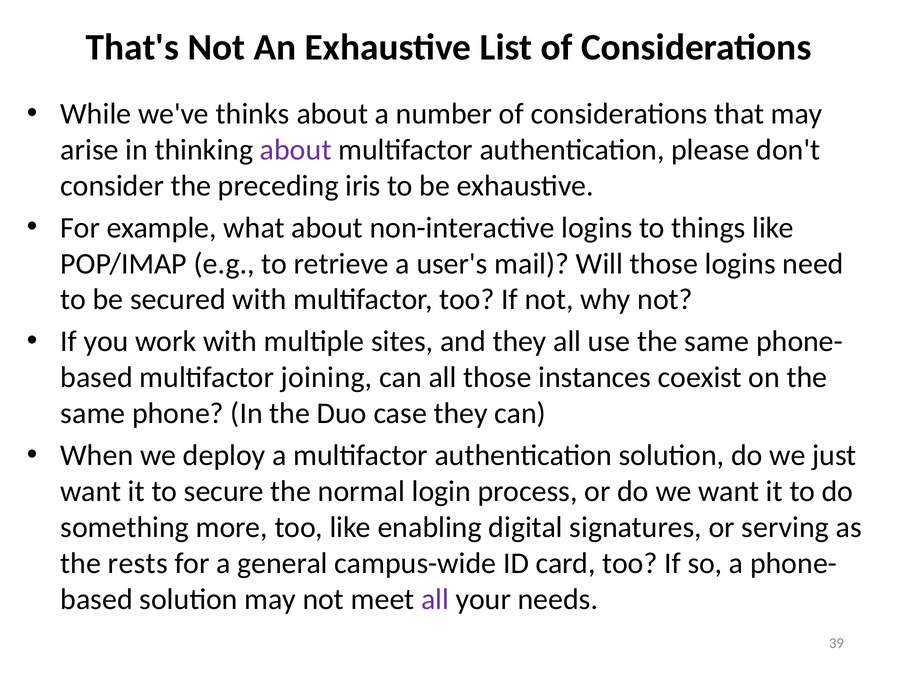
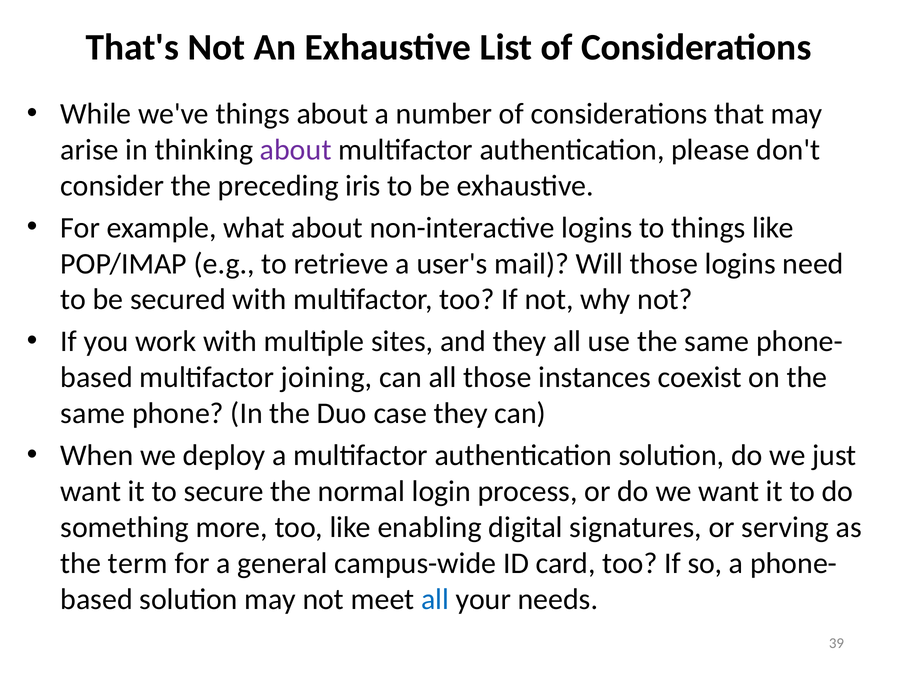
we've thinks: thinks -> things
rests: rests -> term
all at (435, 599) colour: purple -> blue
